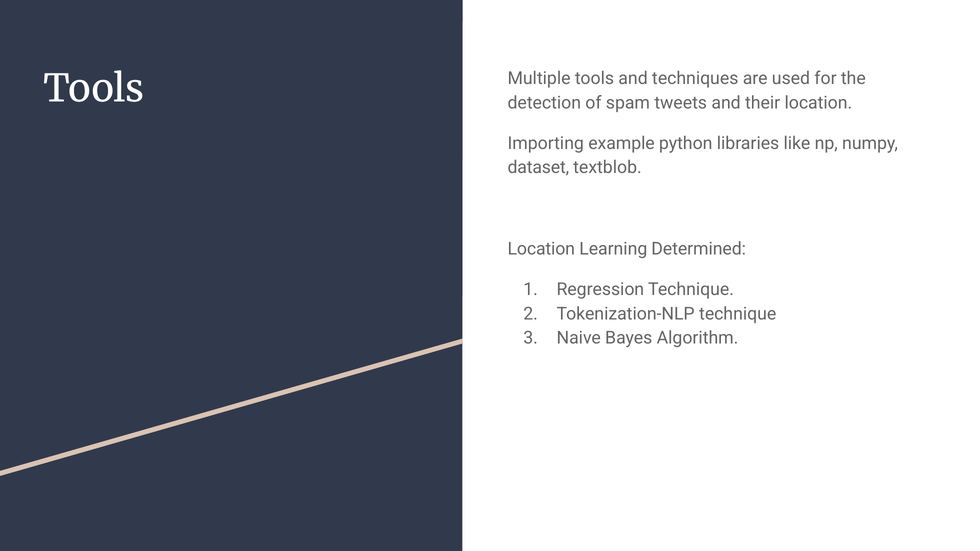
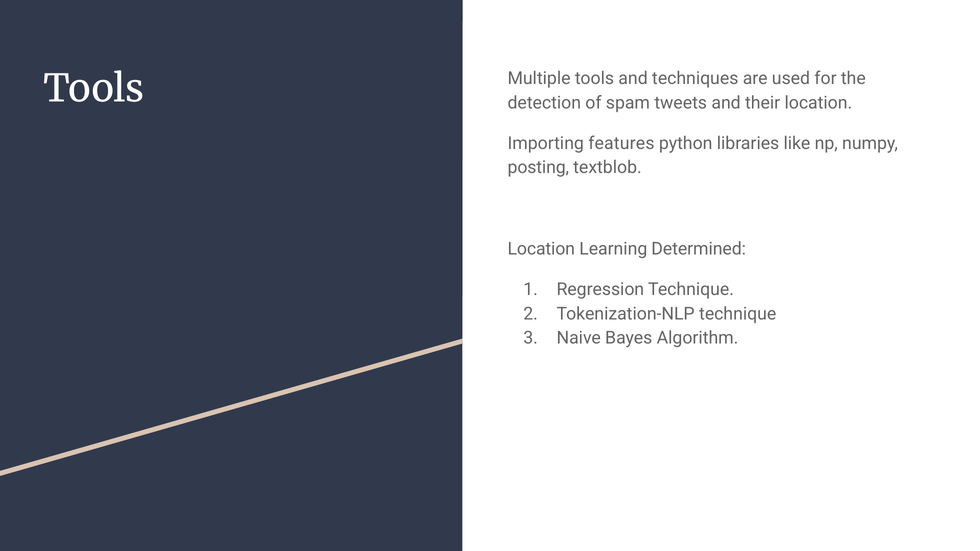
example: example -> features
dataset: dataset -> posting
